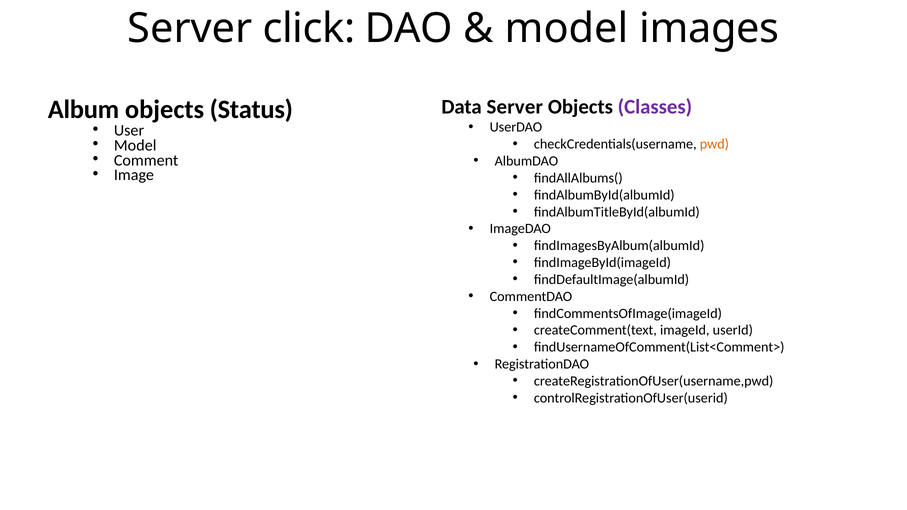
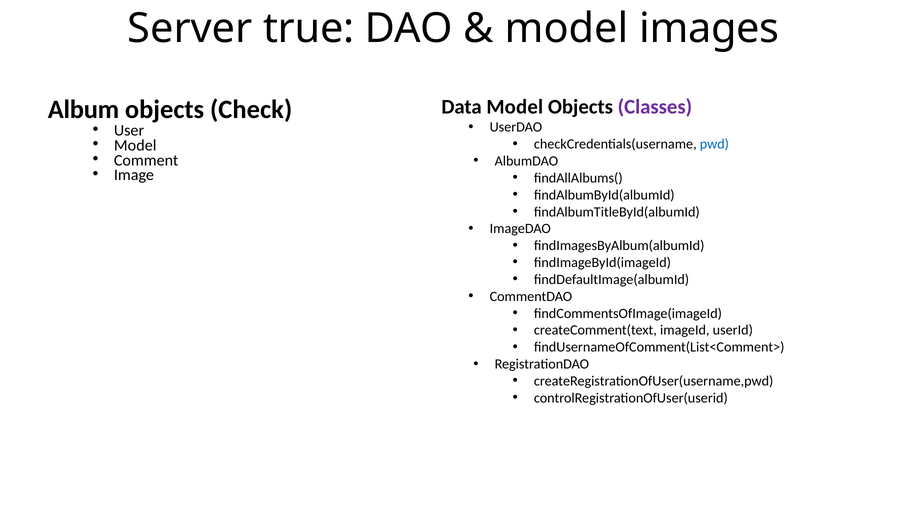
click: click -> true
Data Server: Server -> Model
Status: Status -> Check
pwd colour: orange -> blue
